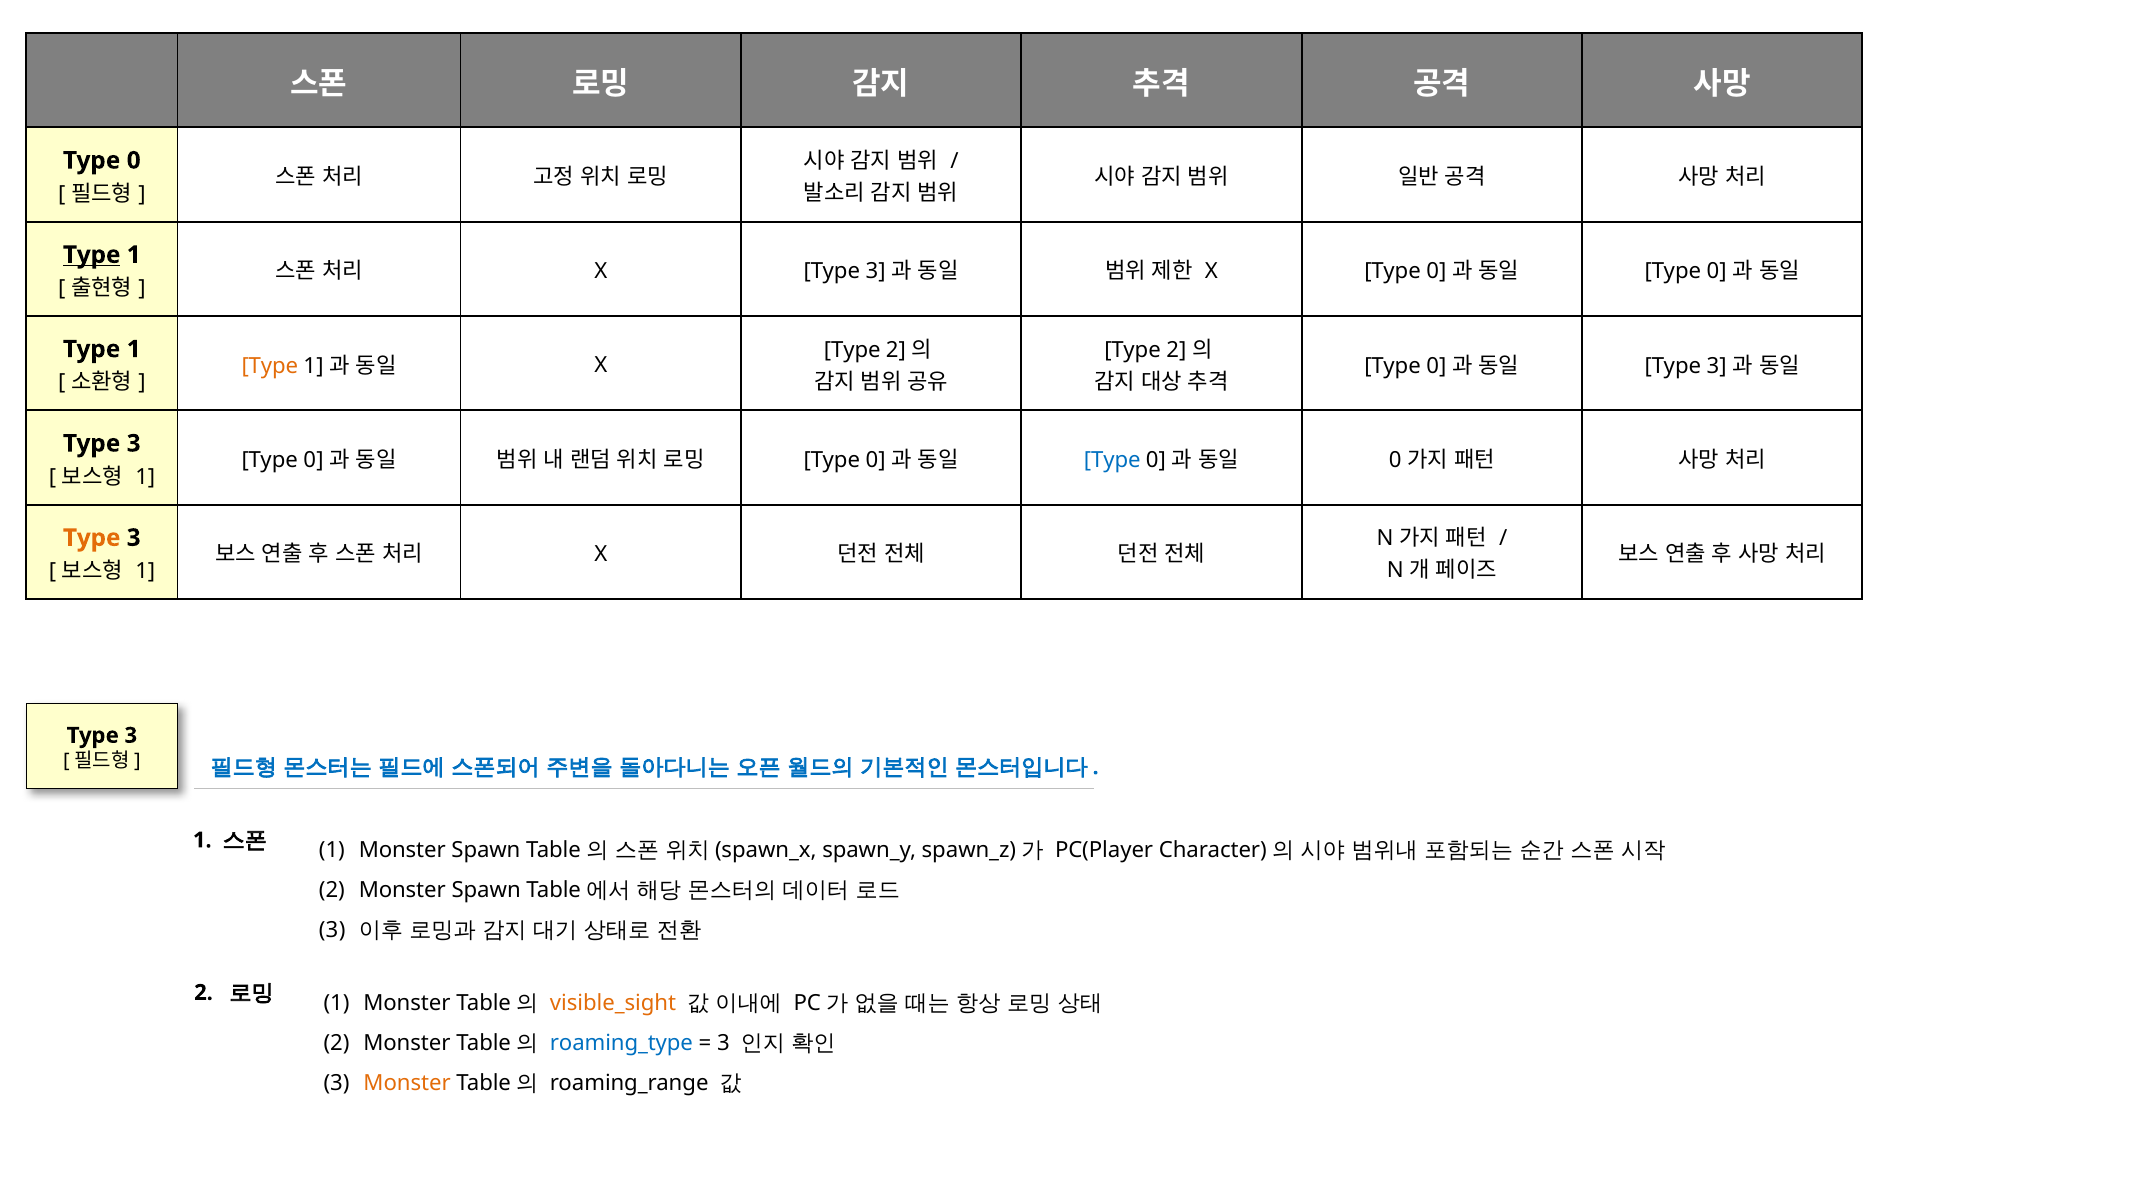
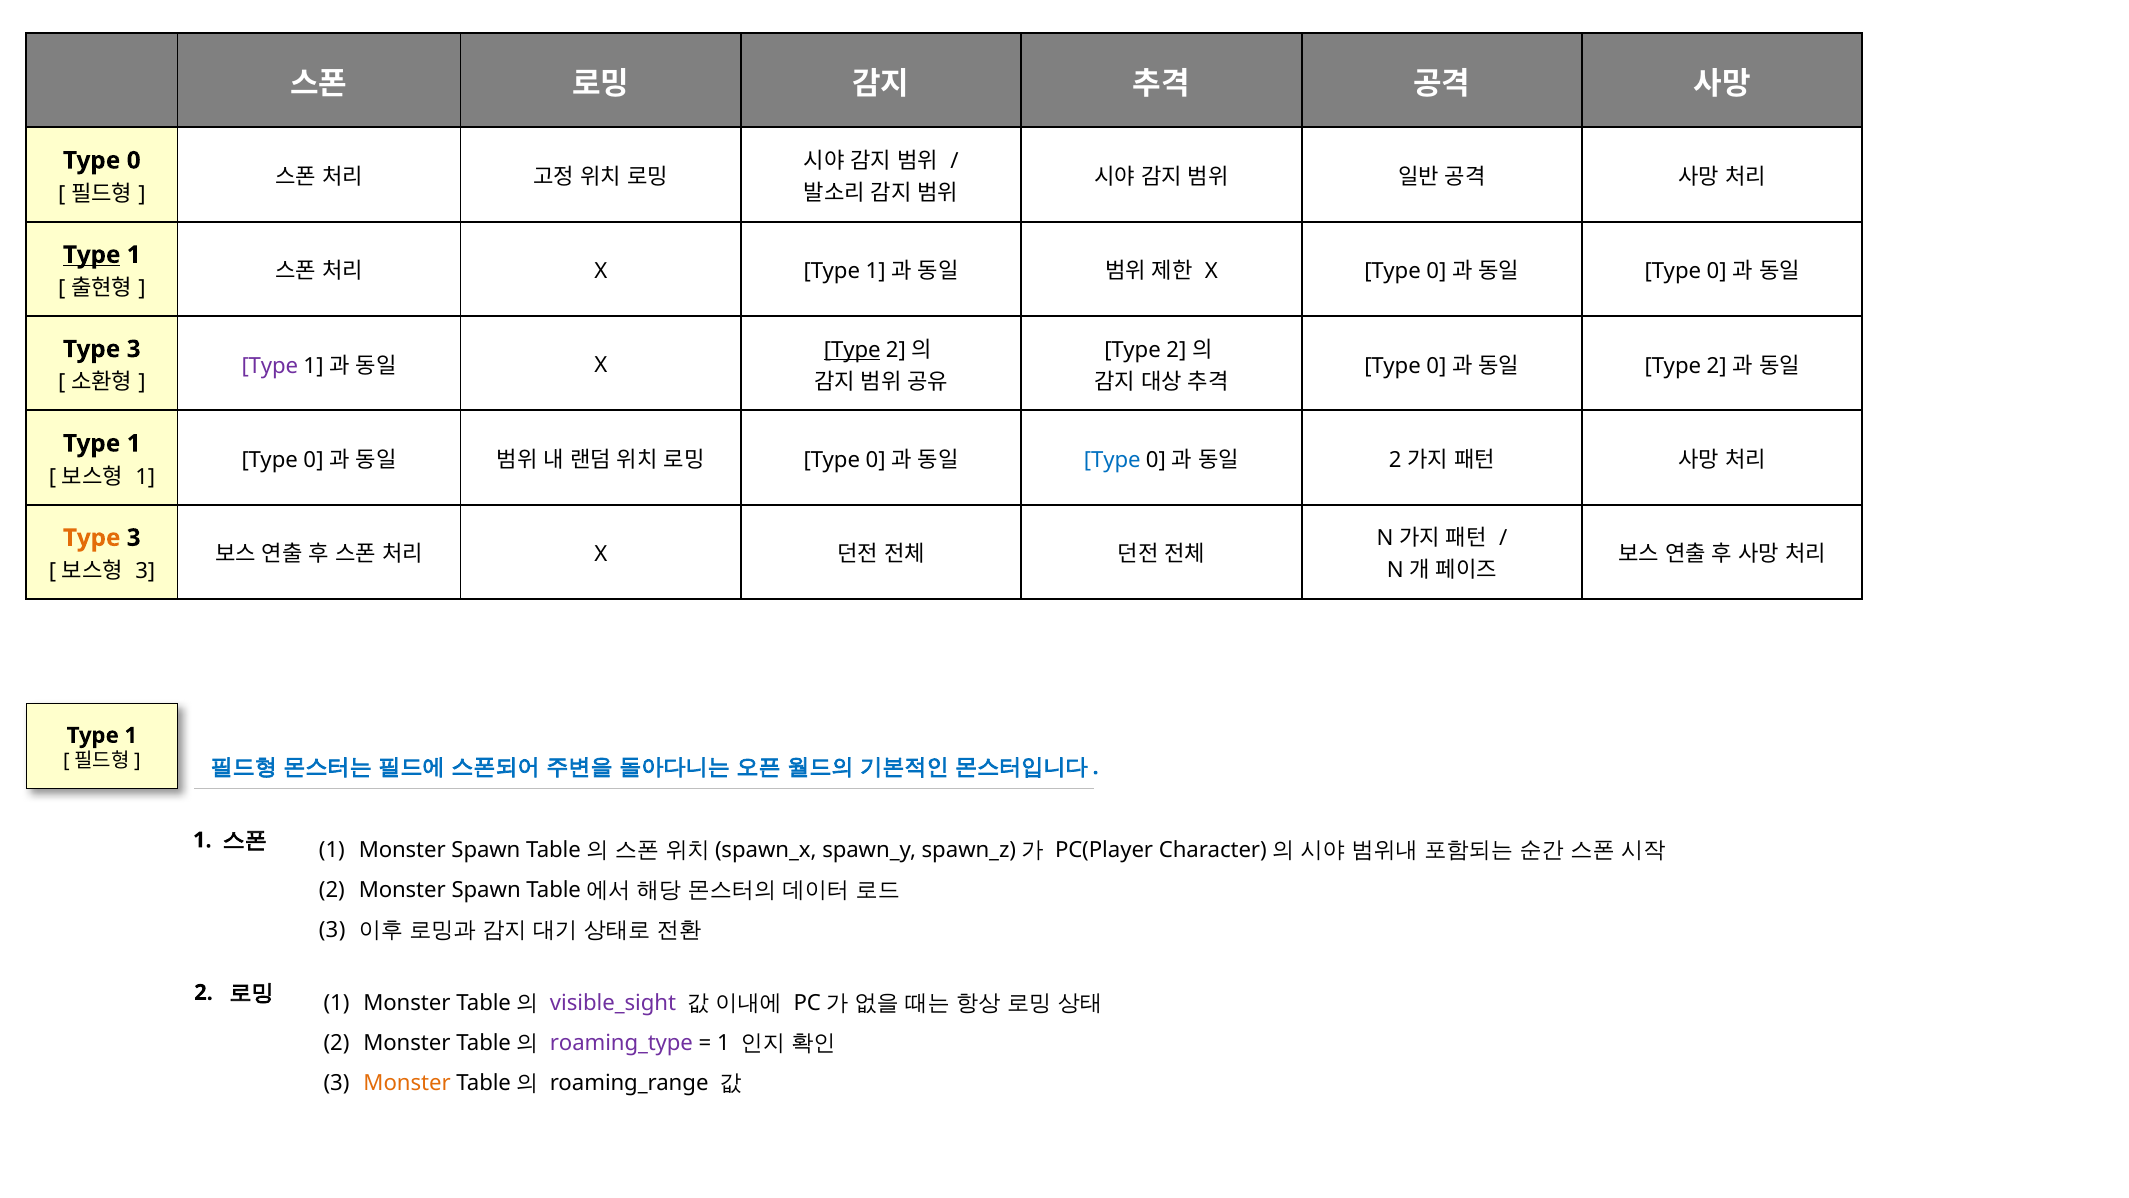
X Type 3: 3 -> 1
Type at (852, 350) underline: none -> present
1 at (134, 349): 1 -> 3
Type at (270, 366) colour: orange -> purple
3 at (1717, 366): 3 -> 2
3 at (134, 443): 3 -> 1
0 at (1395, 460): 0 -> 2
1 at (145, 571): 1 -> 3
3 at (131, 735): 3 -> 1
visible_sight colour: orange -> purple
roaming_type colour: blue -> purple
3 at (723, 1043): 3 -> 1
